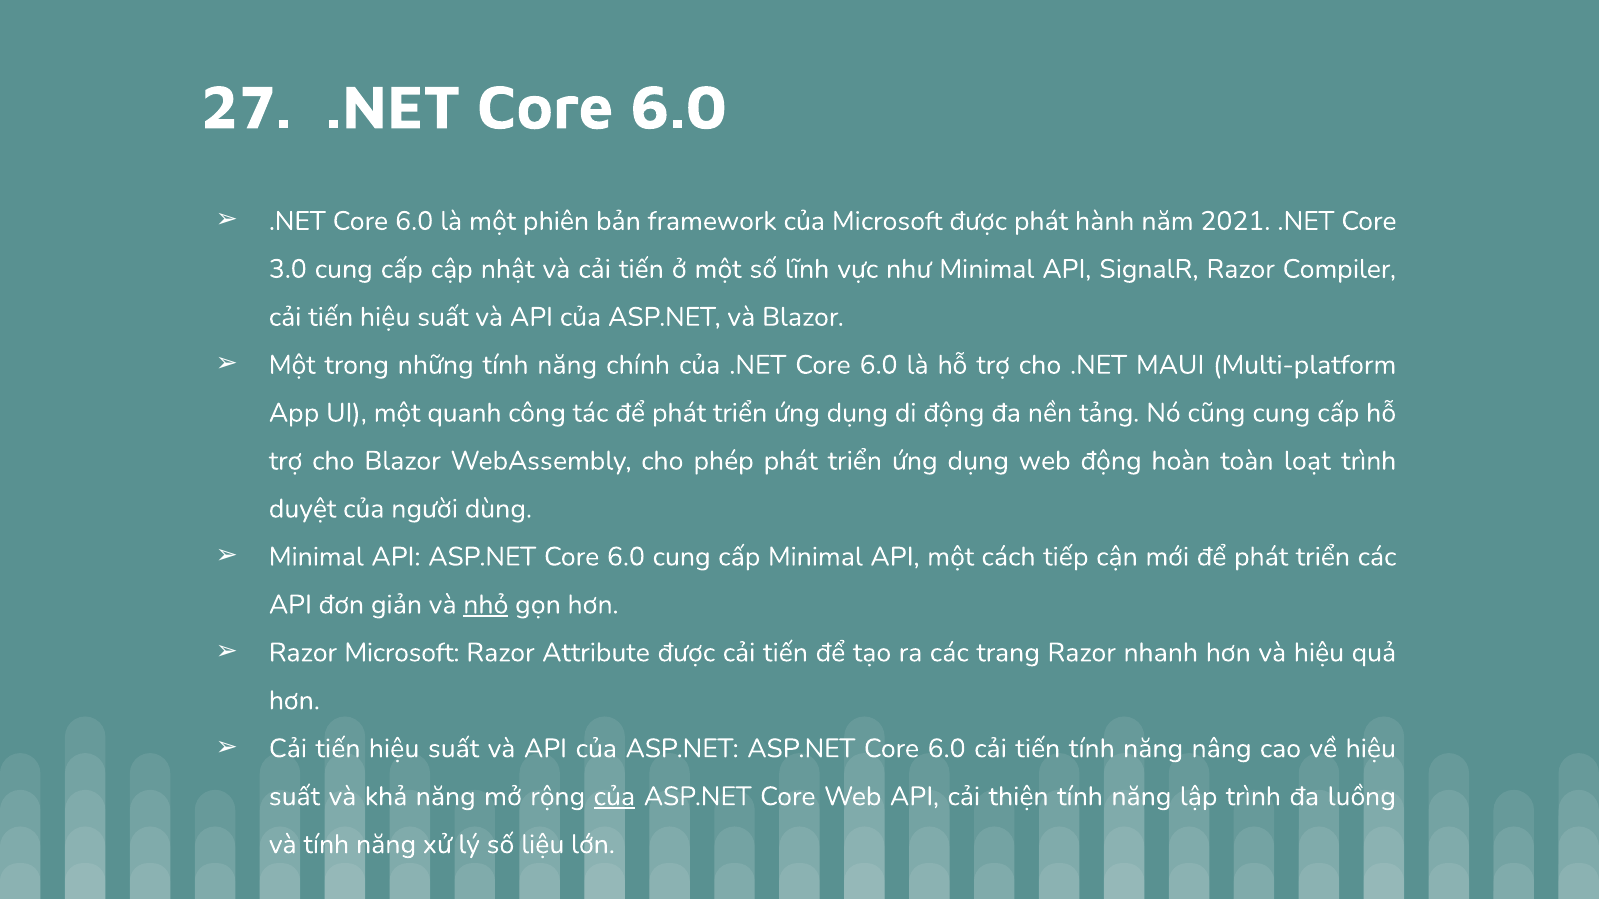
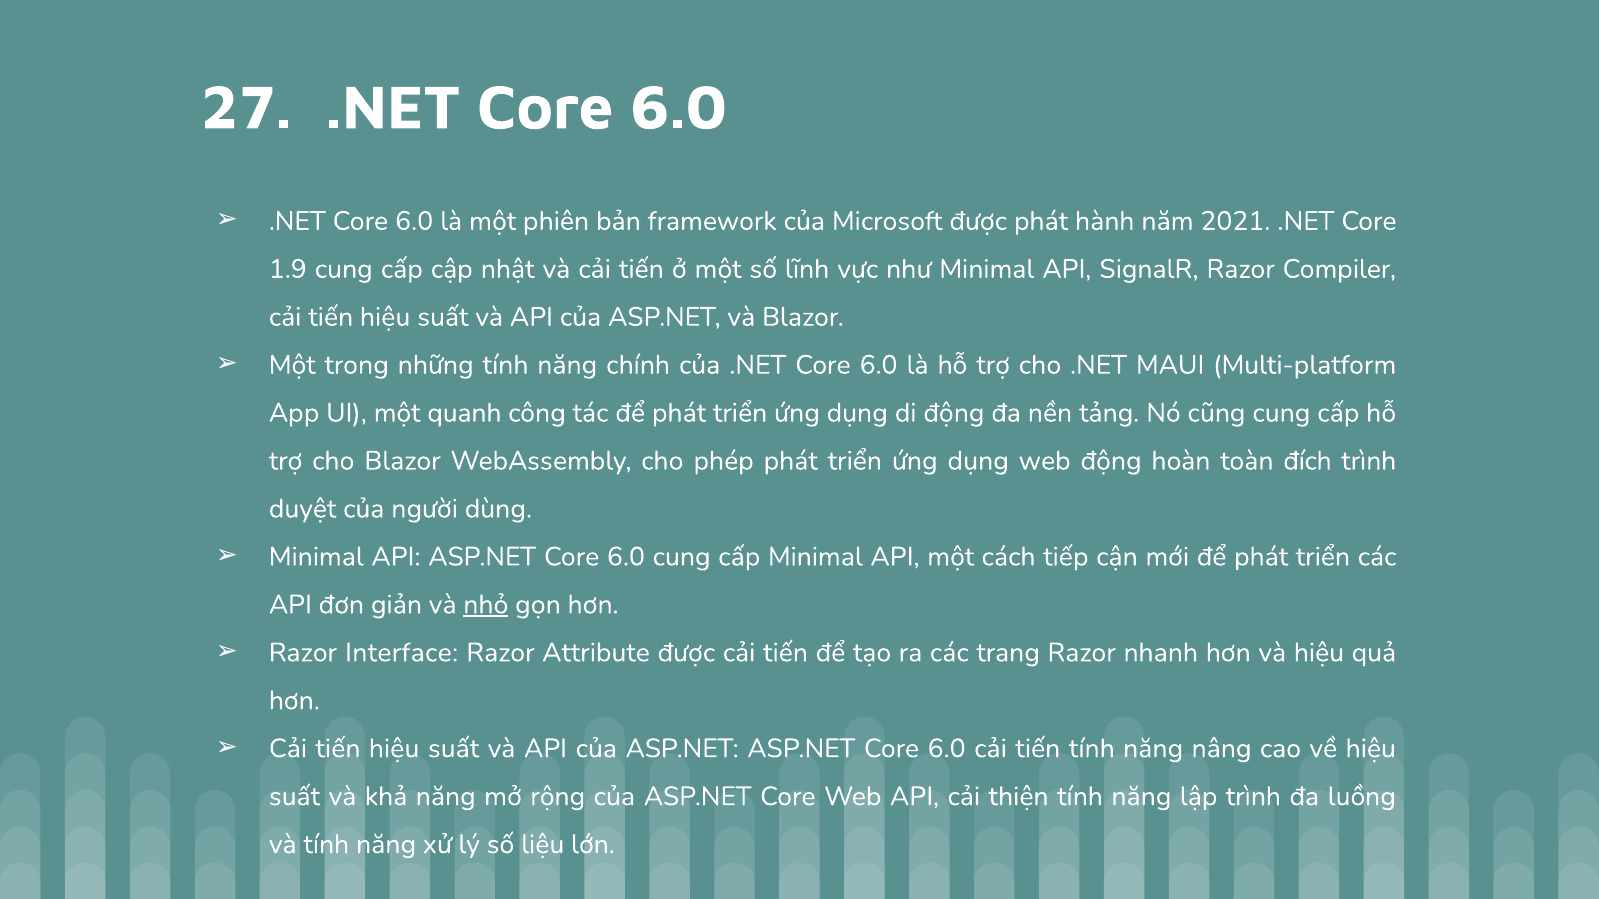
3.0: 3.0 -> 1.9
loạt: loạt -> đích
Razor Microsoft: Microsoft -> Interface
của at (614, 797) underline: present -> none
